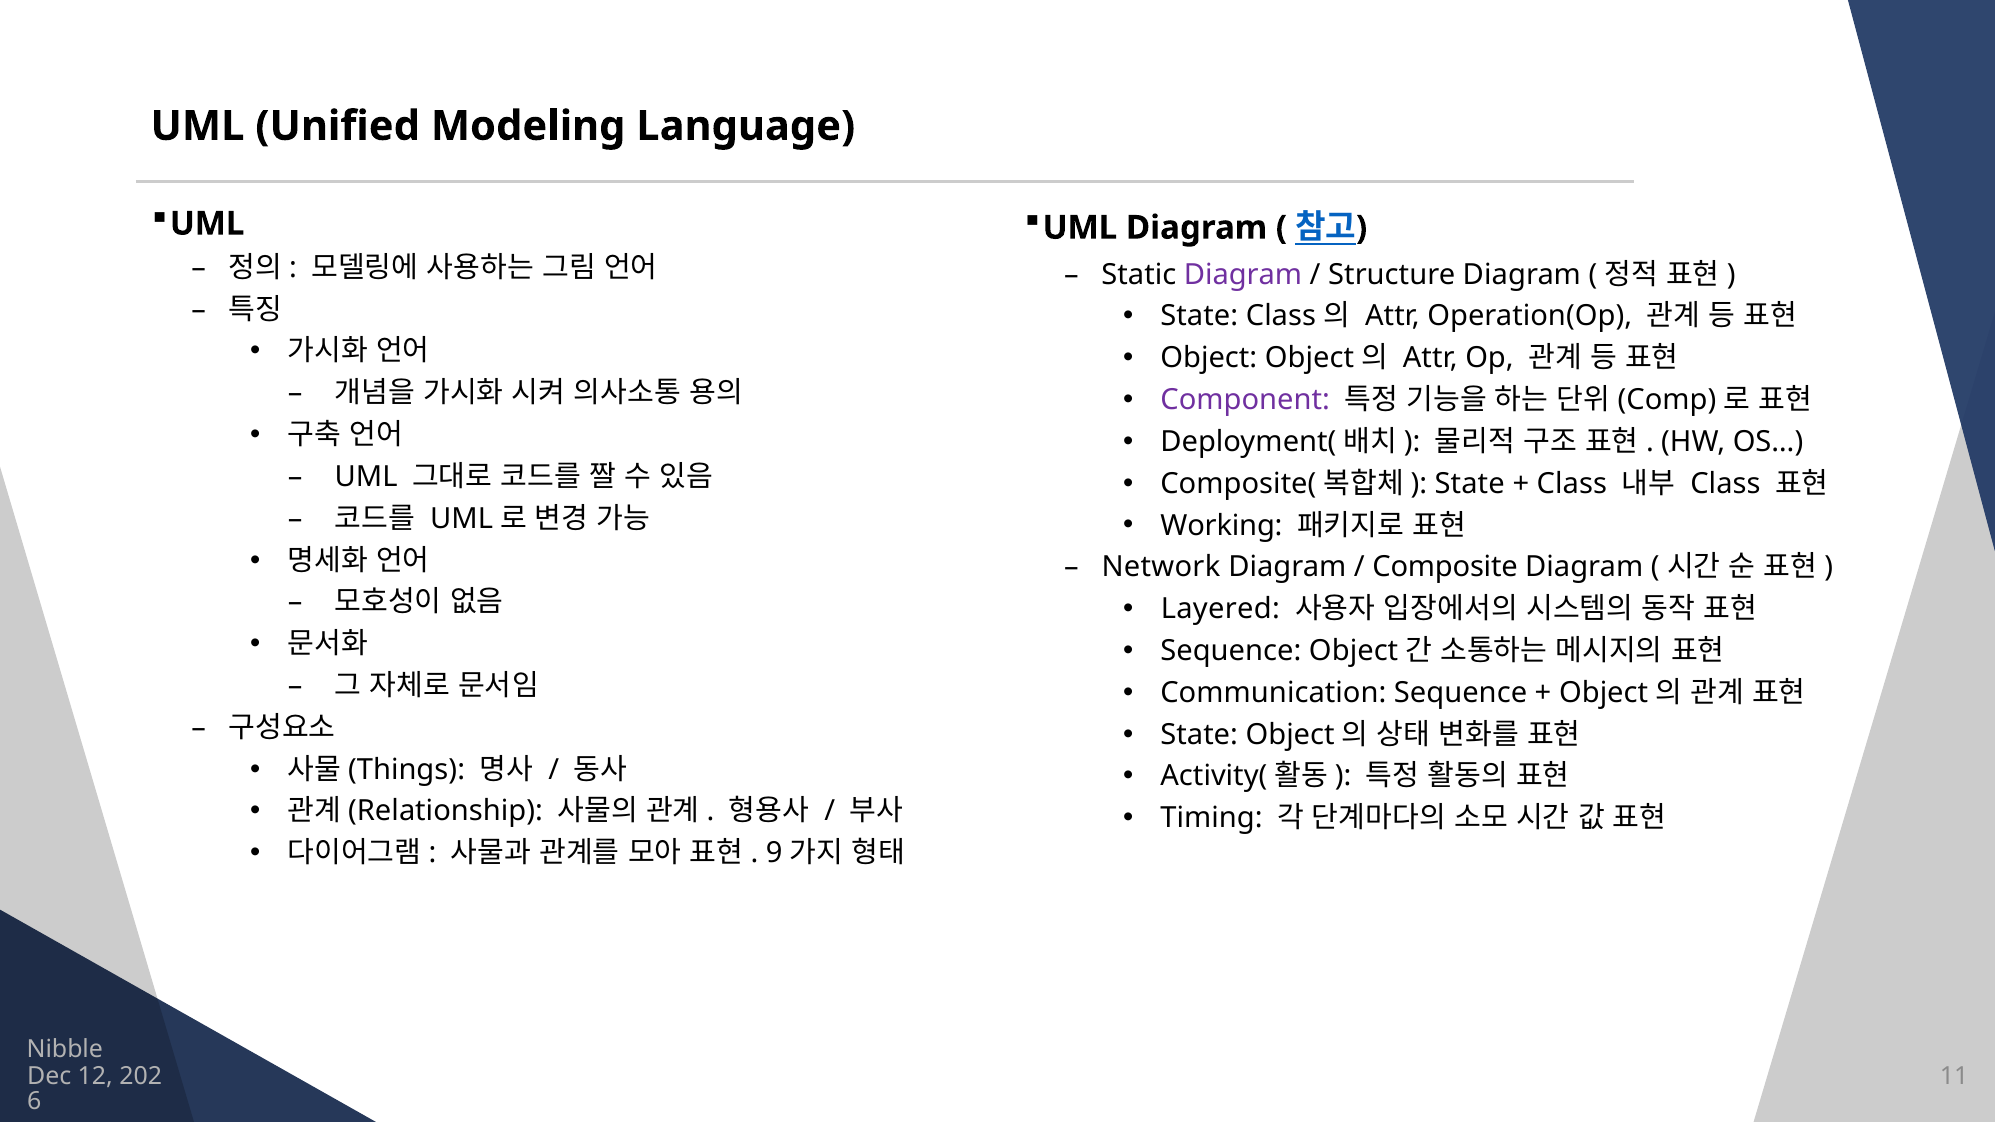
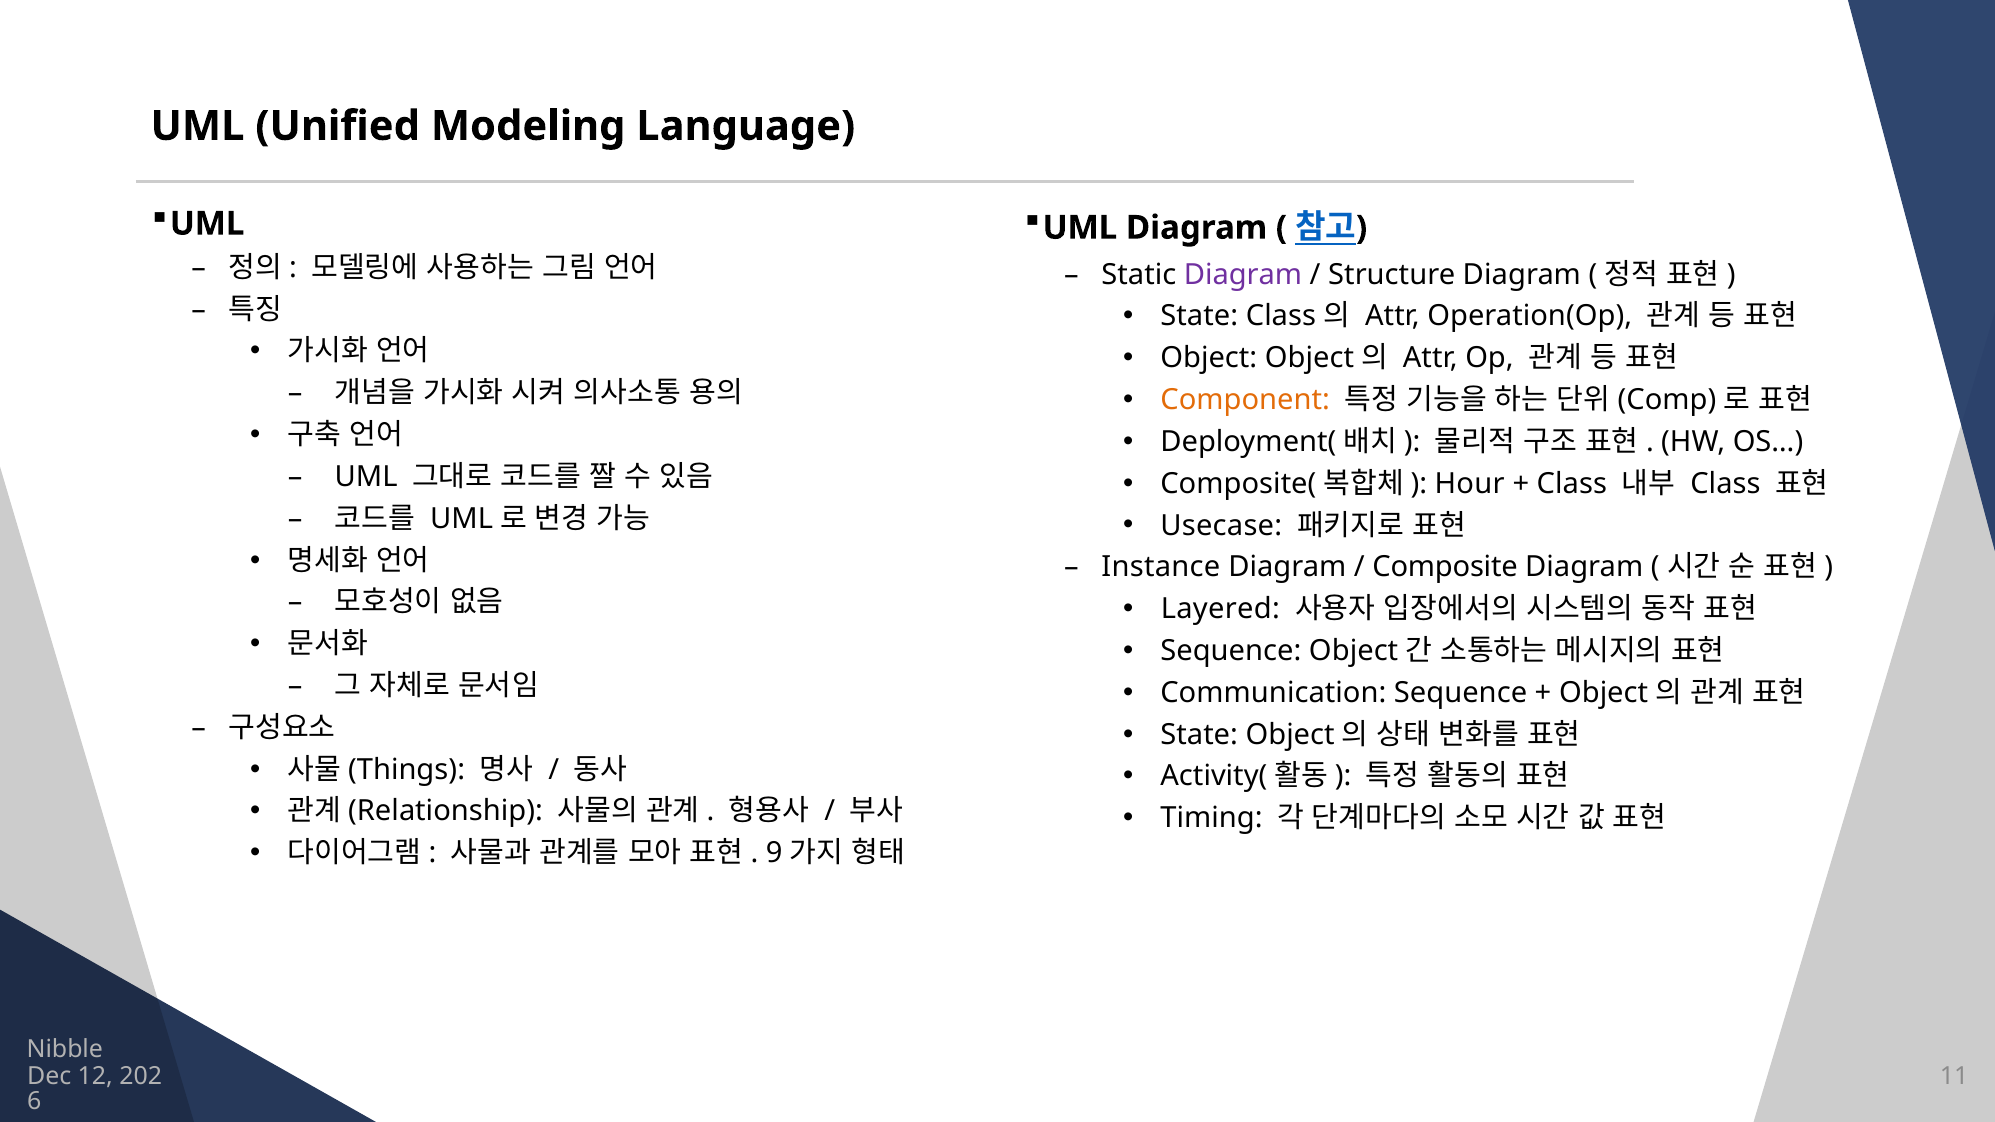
Component colour: purple -> orange
State at (1470, 484): State -> Hour
Working: Working -> Usecase
Network: Network -> Instance
